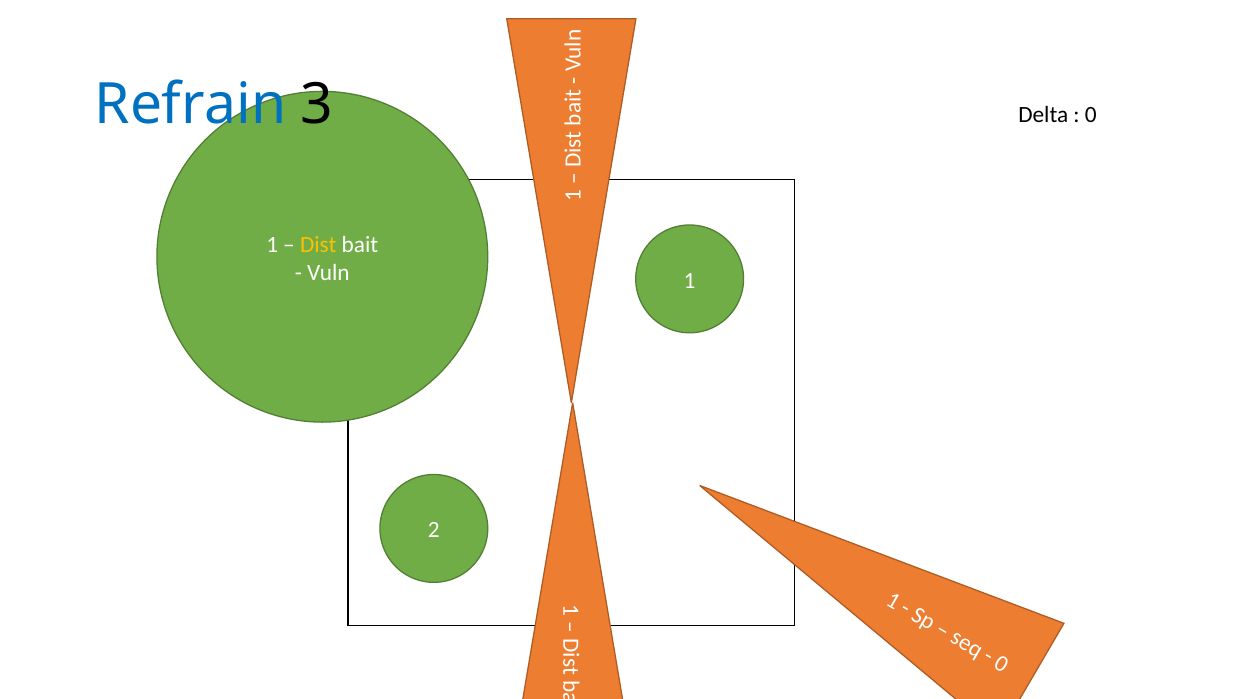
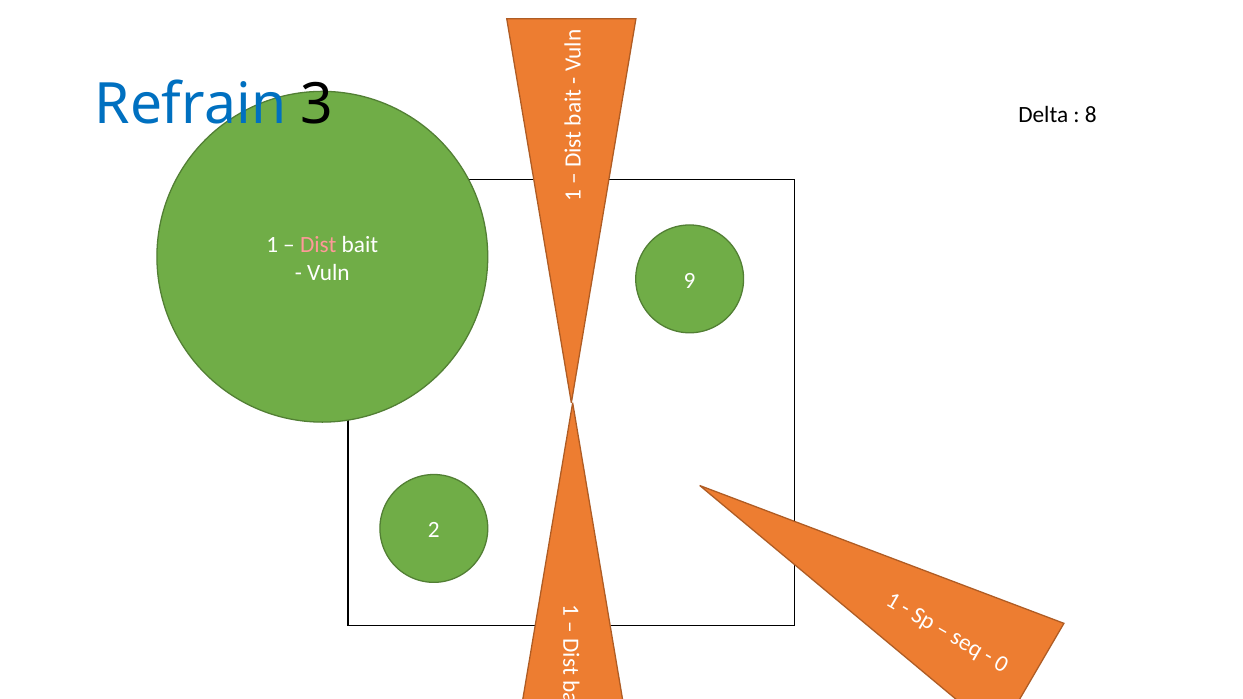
0 at (1091, 115): 0 -> 8
Dist colour: yellow -> pink
Vuln 1: 1 -> 9
